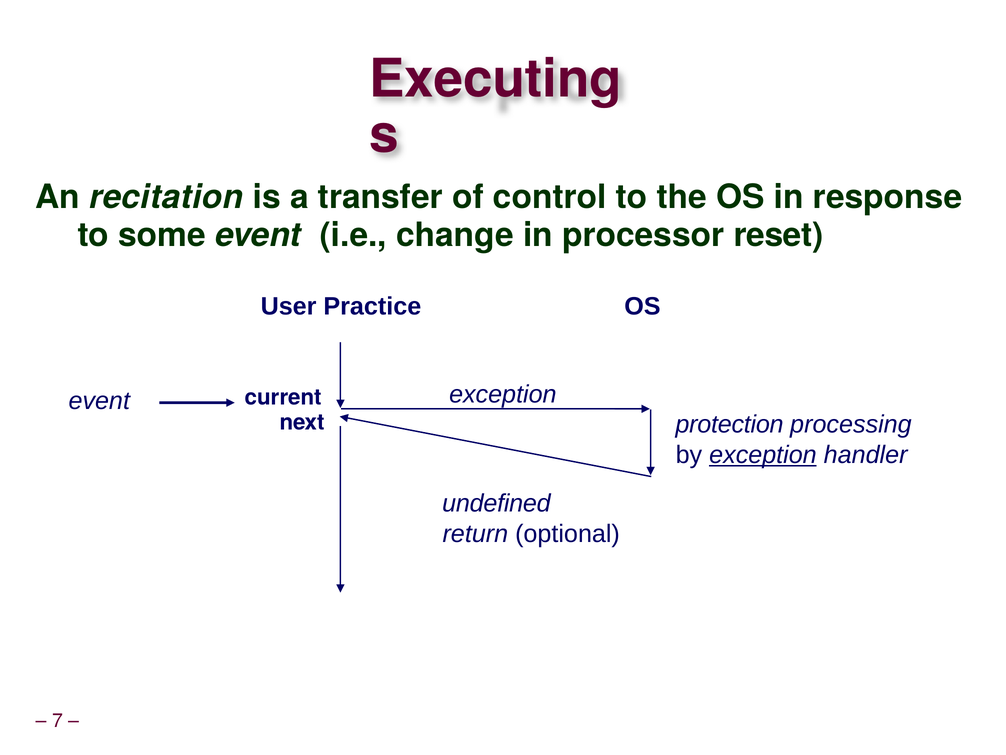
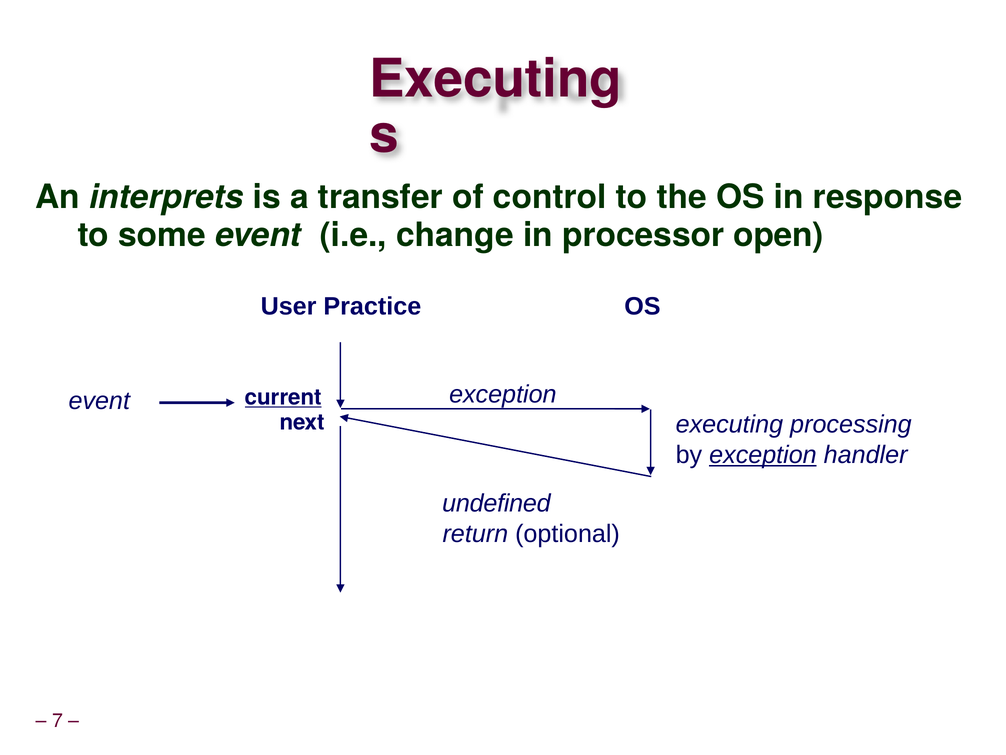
recitation: recitation -> interprets
reset: reset -> open
current underline: none -> present
protection at (730, 424): protection -> executing
